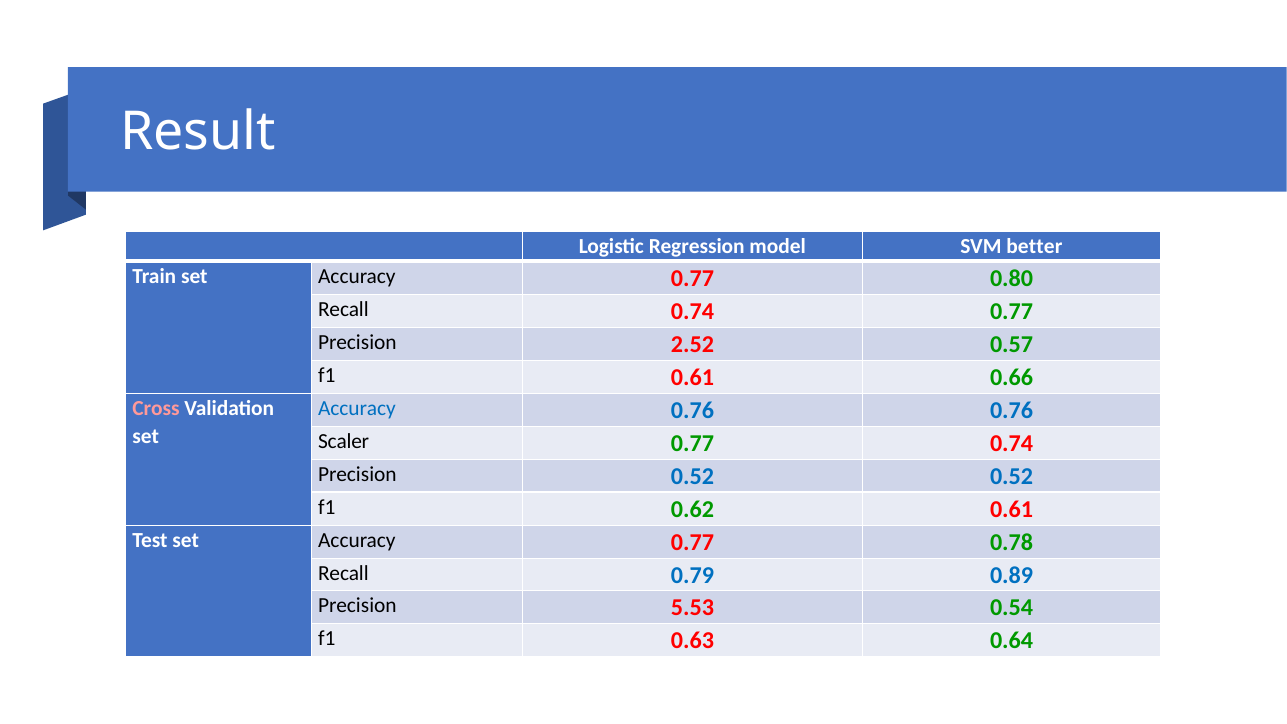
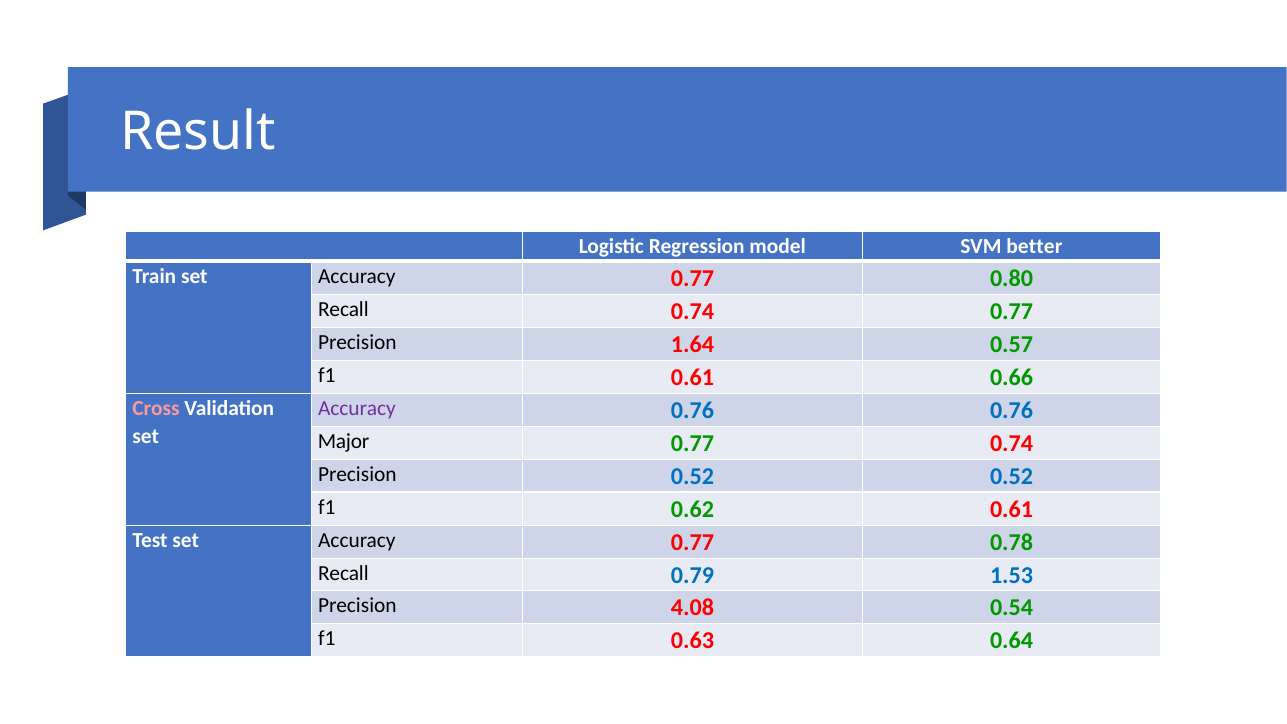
2.52: 2.52 -> 1.64
Accuracy at (357, 409) colour: blue -> purple
Scaler: Scaler -> Major
0.89: 0.89 -> 1.53
5.53: 5.53 -> 4.08
